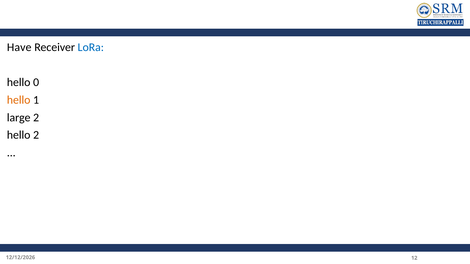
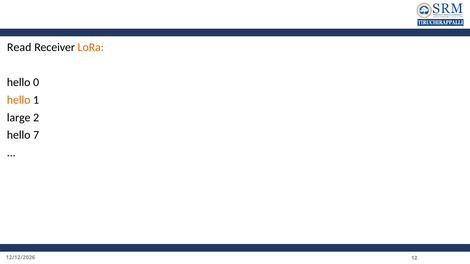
Have: Have -> Read
LoRa colour: blue -> orange
hello 2: 2 -> 7
